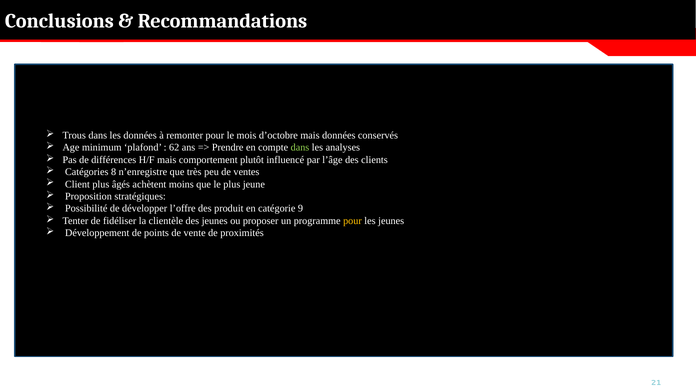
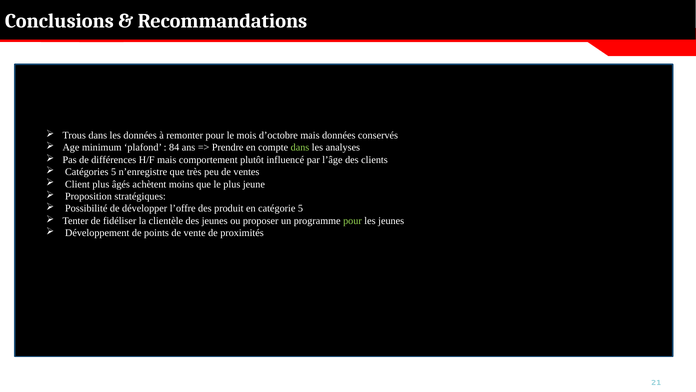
62: 62 -> 84
Catégories 8: 8 -> 5
catégorie 9: 9 -> 5
pour at (352, 221) colour: yellow -> light green
